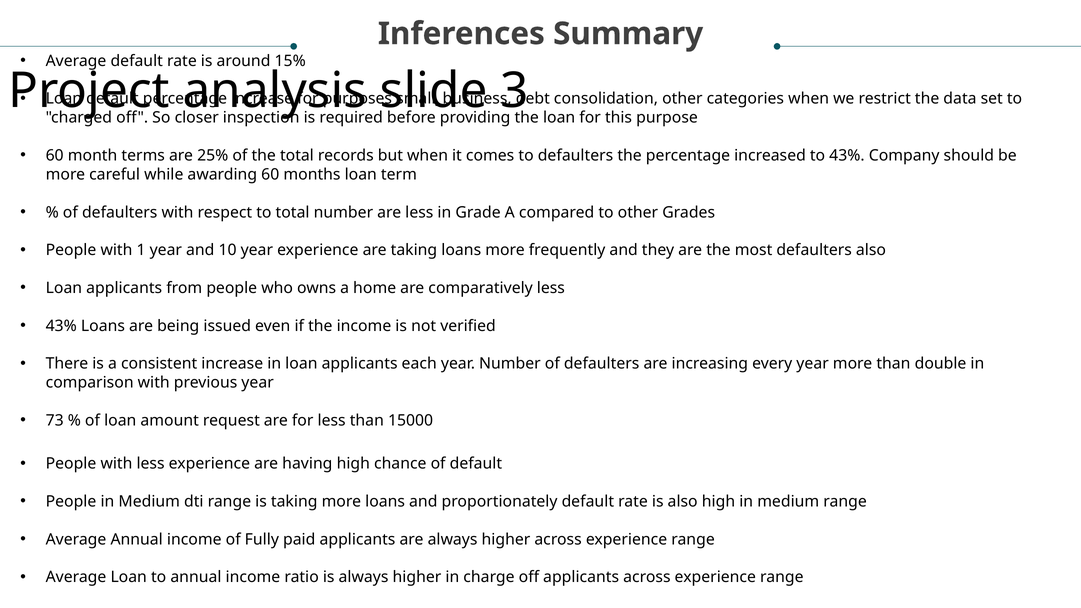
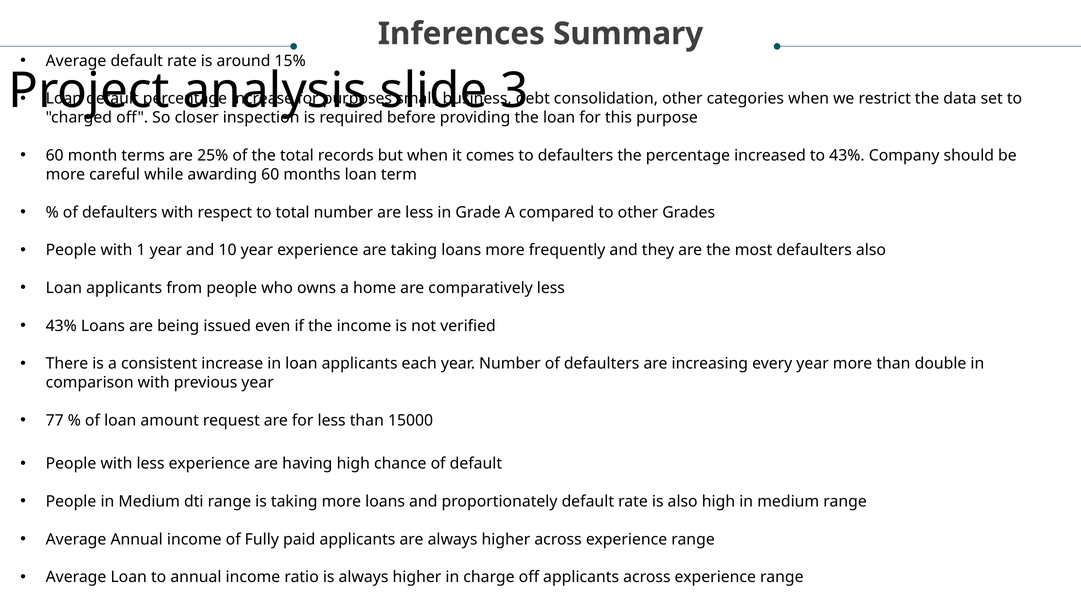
73: 73 -> 77
